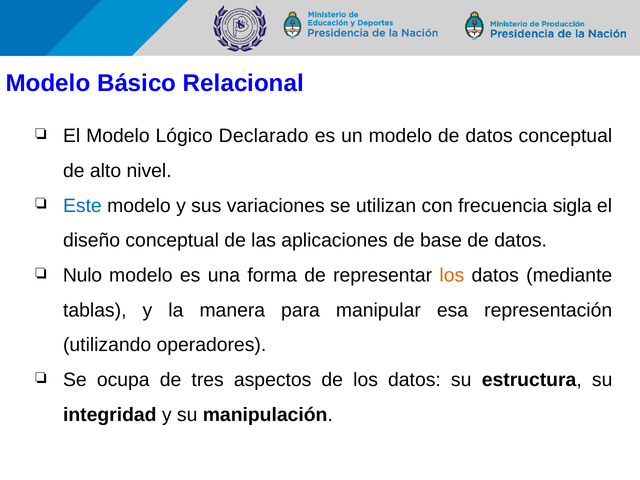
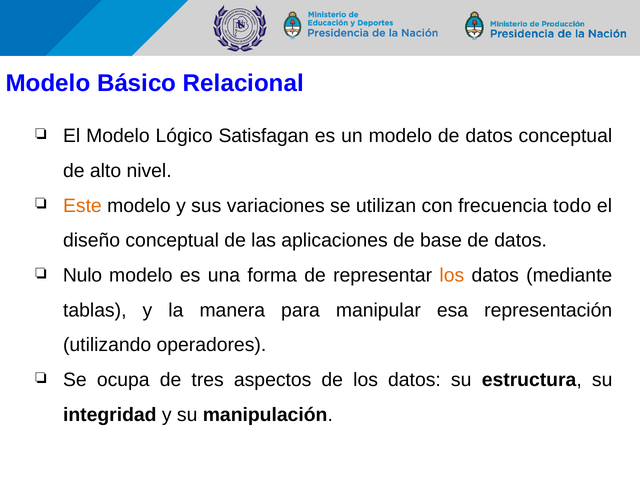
Declarado: Declarado -> Satisfagan
Este colour: blue -> orange
sigla: sigla -> todo
